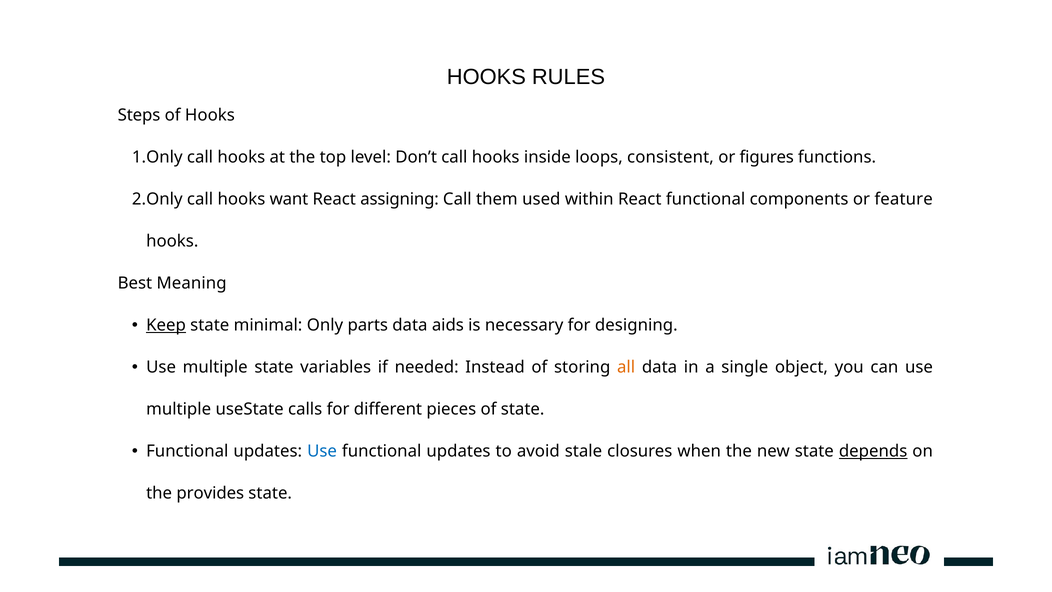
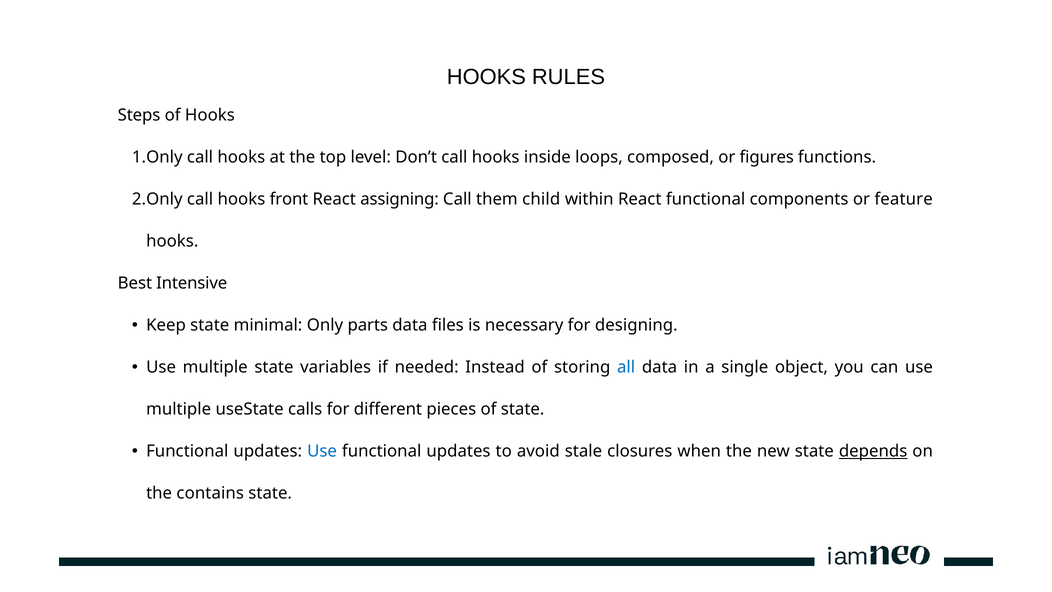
consistent: consistent -> composed
want: want -> front
used: used -> child
Meaning: Meaning -> Intensive
Keep underline: present -> none
aids: aids -> files
all colour: orange -> blue
provides: provides -> contains
